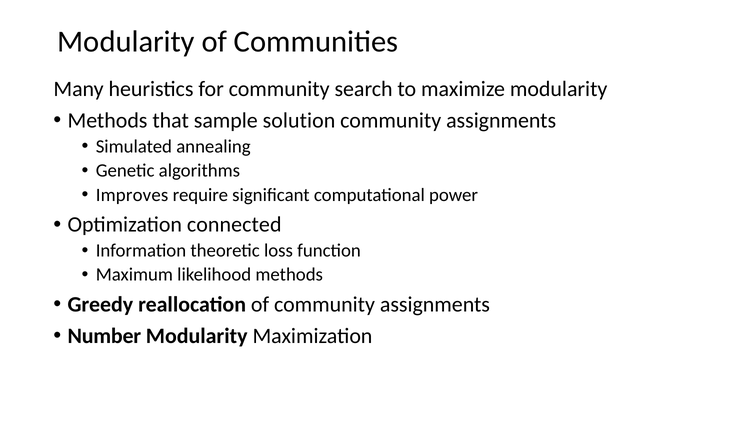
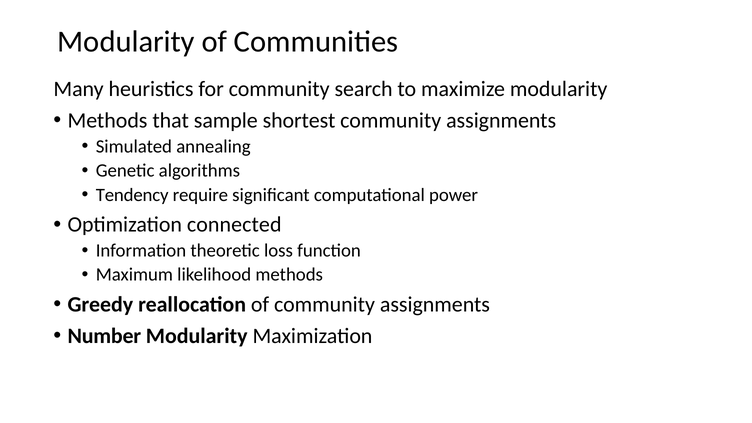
solution: solution -> shortest
Improves: Improves -> Tendency
